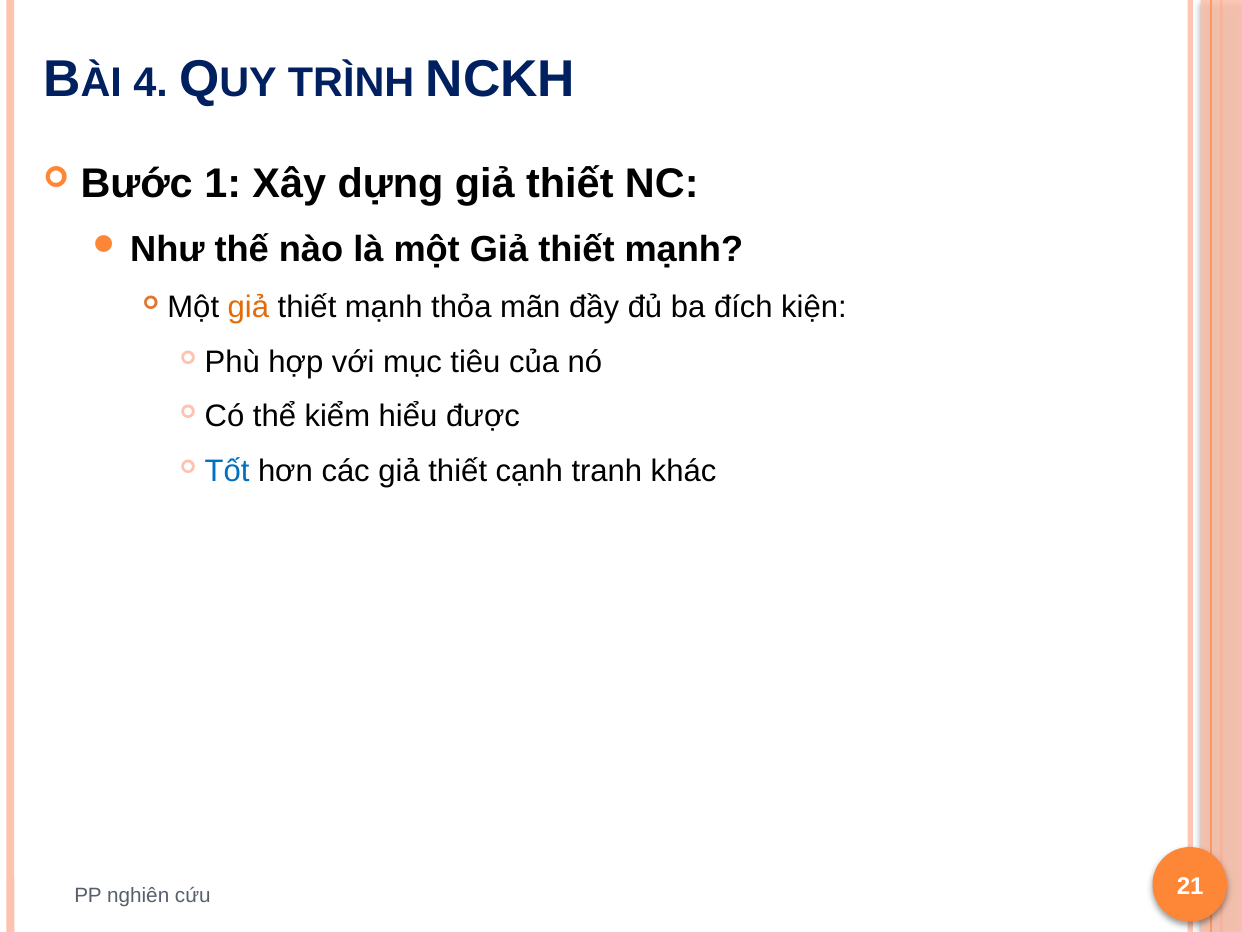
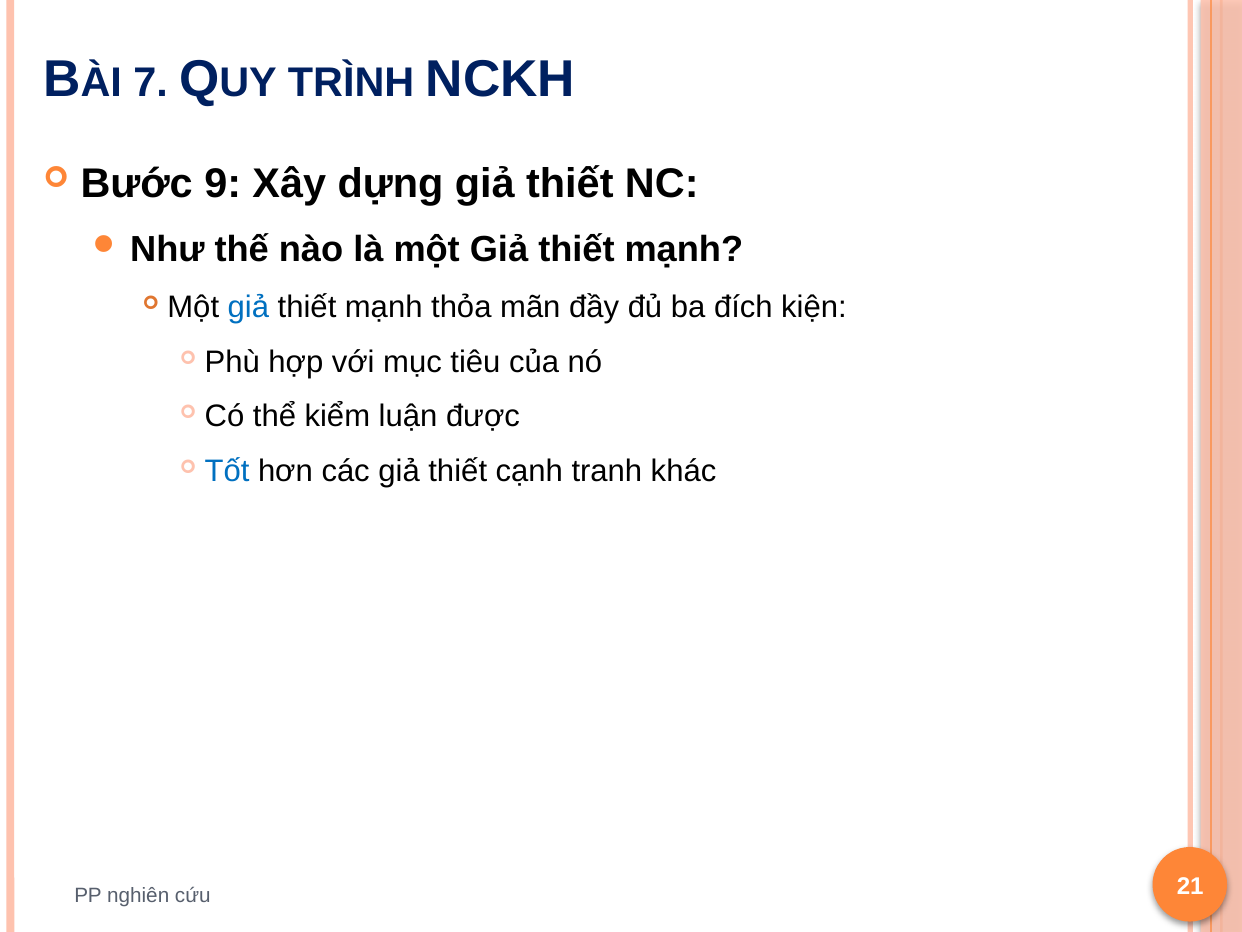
4: 4 -> 7
1: 1 -> 9
giả at (248, 307) colour: orange -> blue
hiểu: hiểu -> luận
